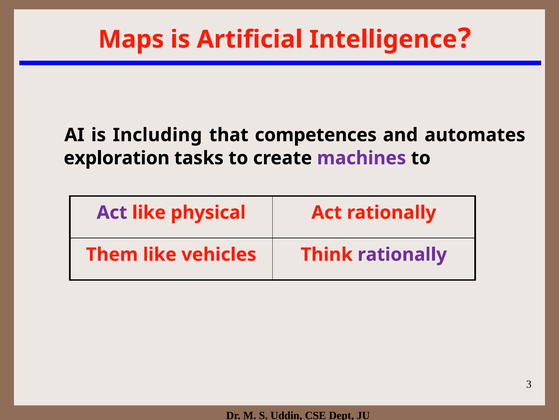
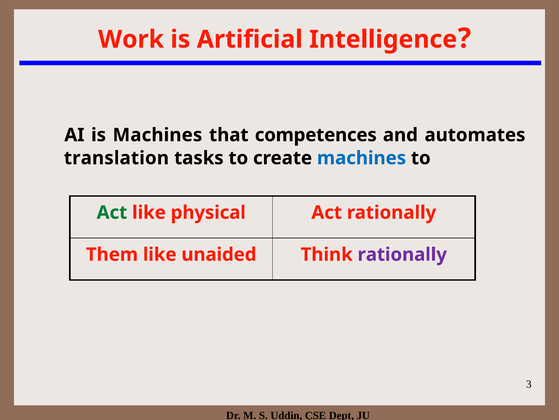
Maps: Maps -> Work
is Including: Including -> Machines
exploration: exploration -> translation
machines at (362, 158) colour: purple -> blue
Act at (112, 212) colour: purple -> green
vehicles: vehicles -> unaided
